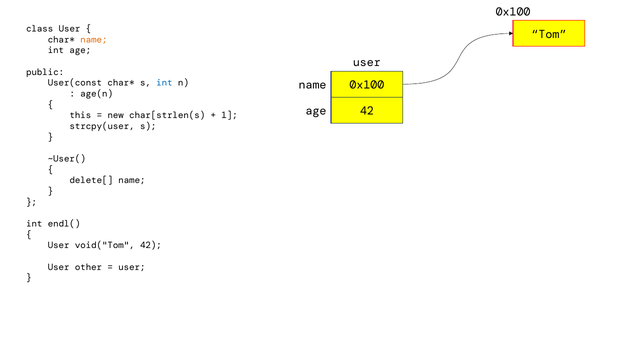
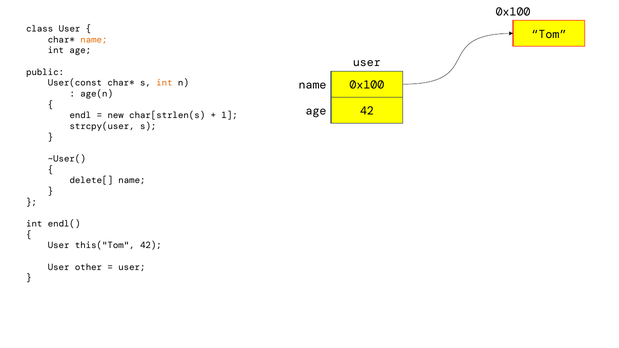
int at (164, 83) colour: blue -> orange
this: this -> endl
void("Tom: void("Tom -> this("Tom
